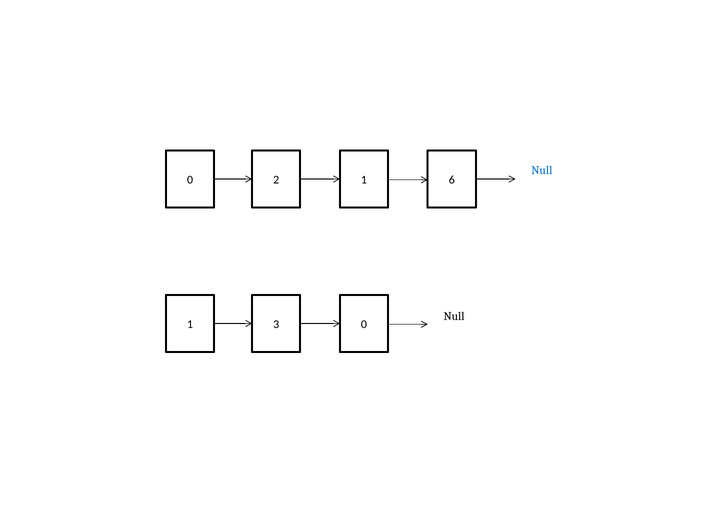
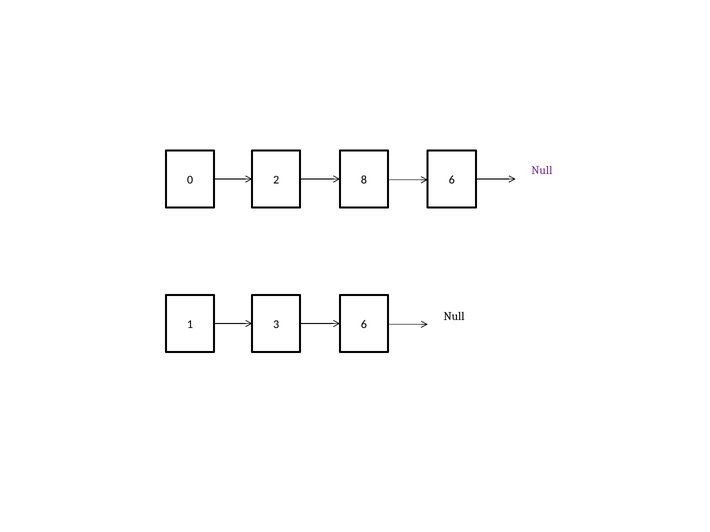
Null at (542, 170) colour: blue -> purple
0 1: 1 -> 8
1 0: 0 -> 6
